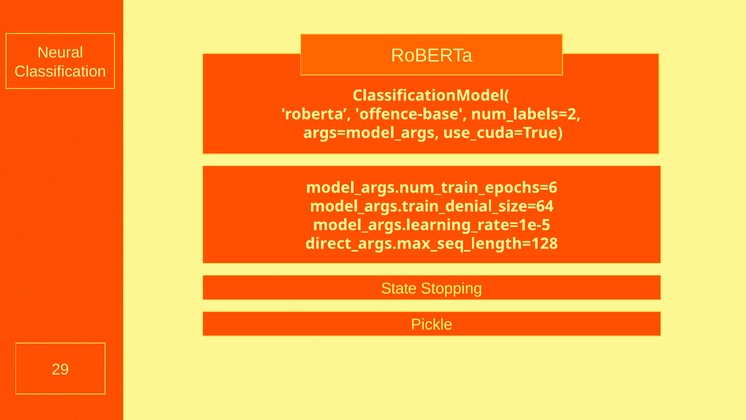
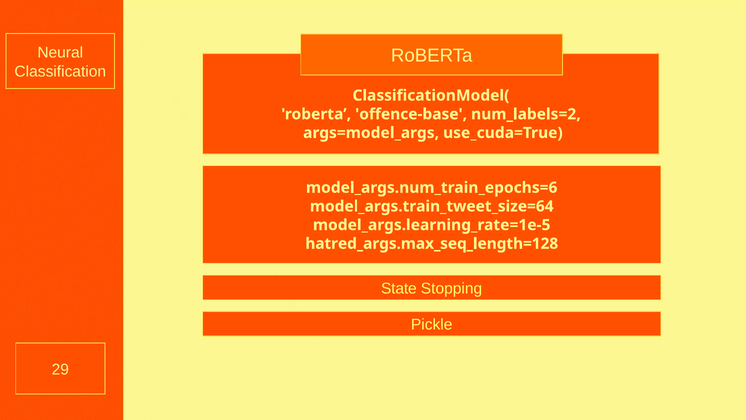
model_args.train_denial_size=64: model_args.train_denial_size=64 -> model_args.train_tweet_size=64
direct_args.max_seq_length=128: direct_args.max_seq_length=128 -> hatred_args.max_seq_length=128
